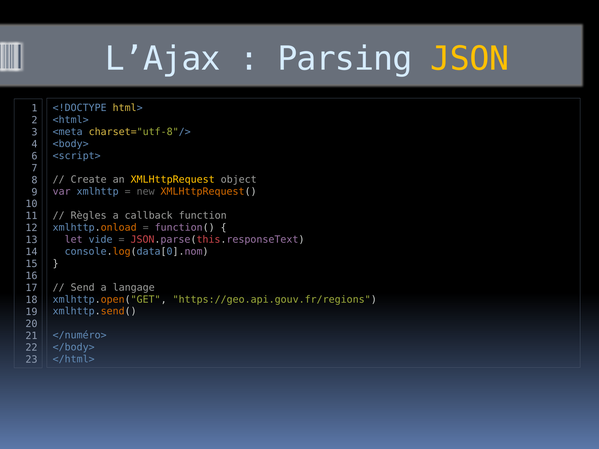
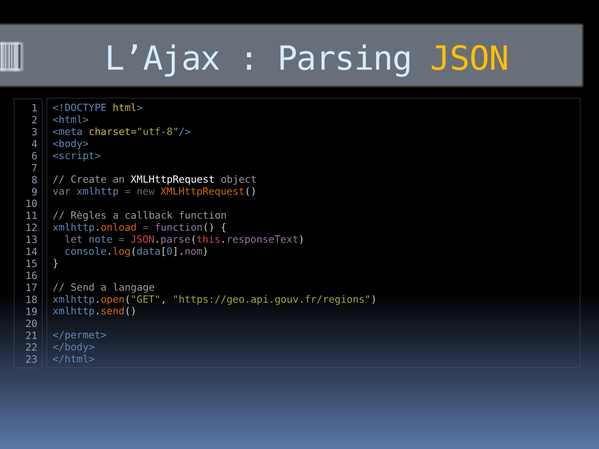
XMLHttpRequest colour: yellow -> white
vide: vide -> note
</numéro>: </numéro> -> </permet>
